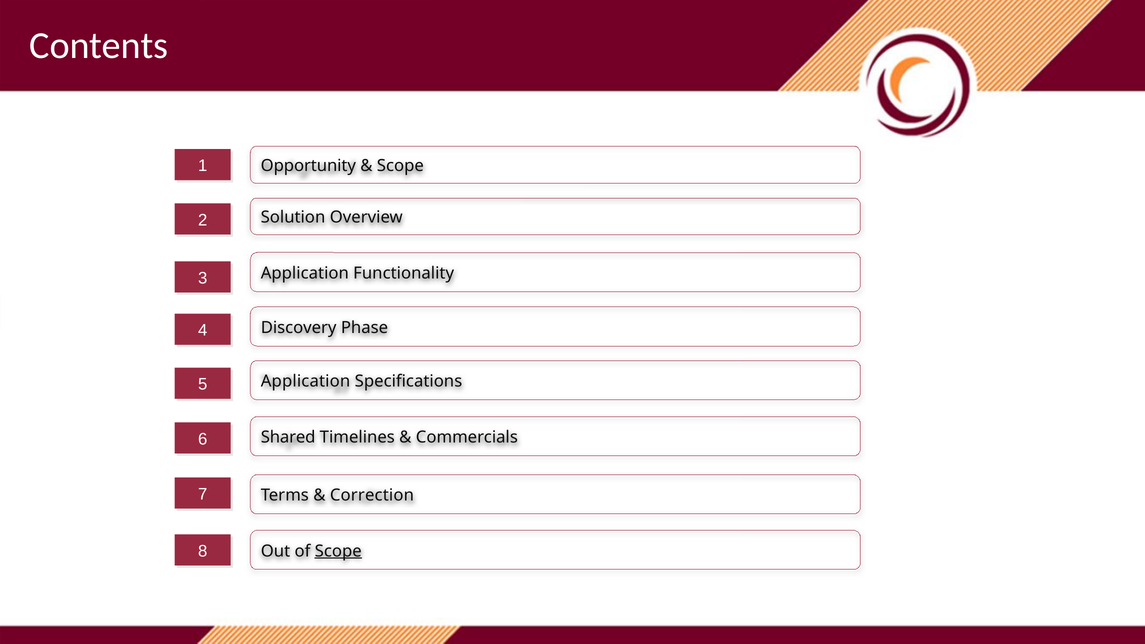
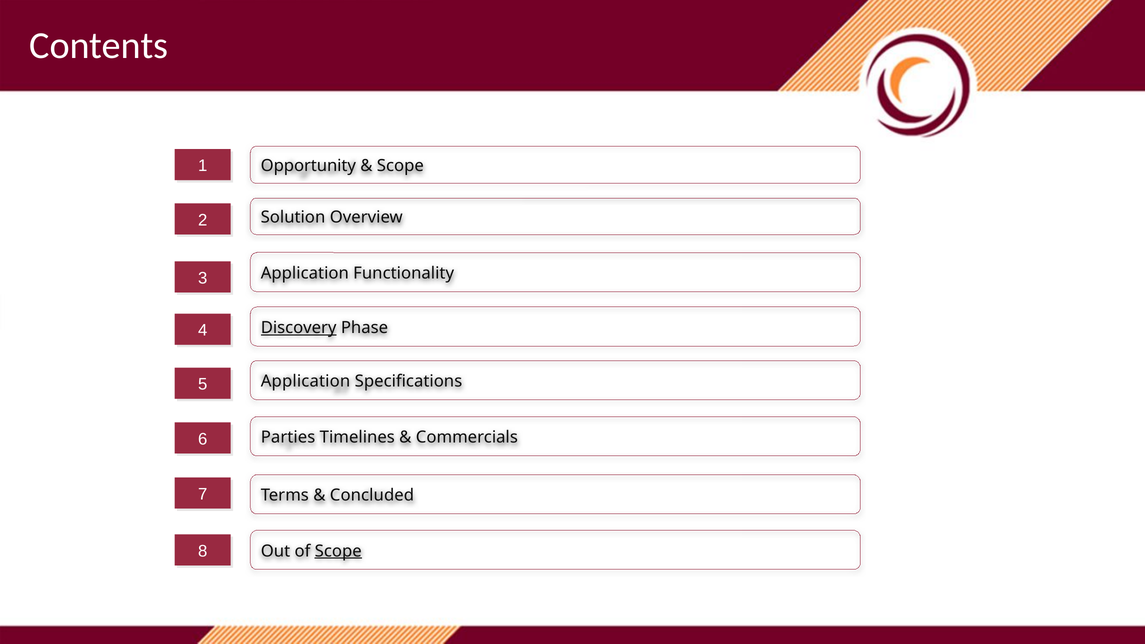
Discovery underline: none -> present
Shared: Shared -> Parties
Correction: Correction -> Concluded
